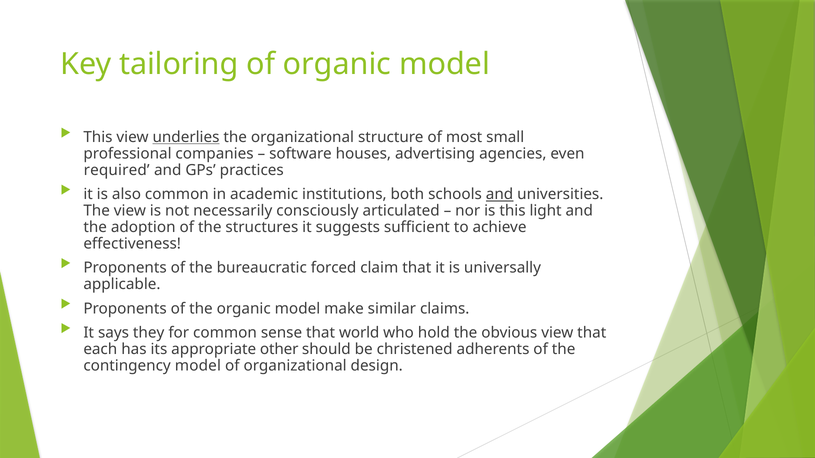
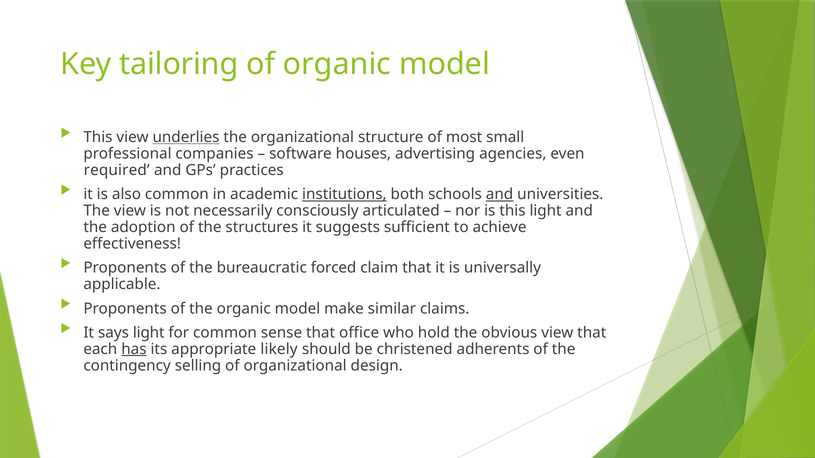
institutions underline: none -> present
says they: they -> light
world: world -> office
has underline: none -> present
other: other -> likely
contingency model: model -> selling
